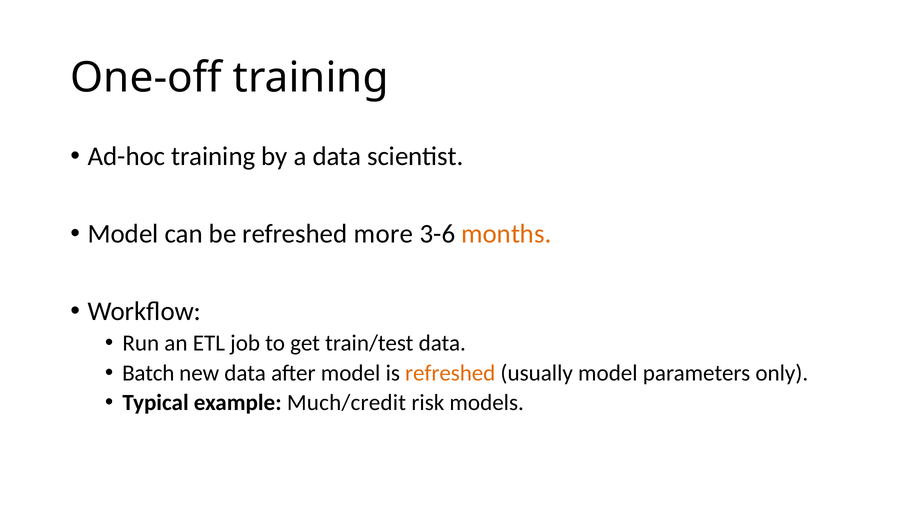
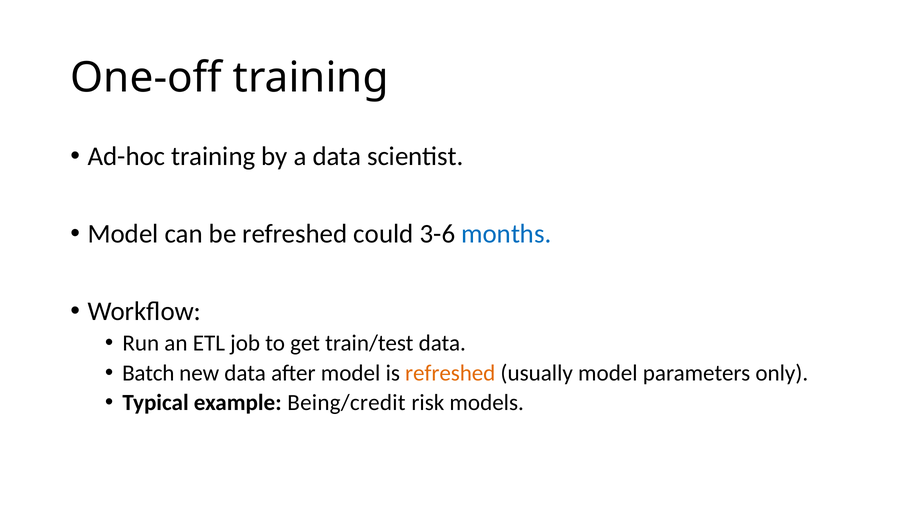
more: more -> could
months colour: orange -> blue
Much/credit: Much/credit -> Being/credit
